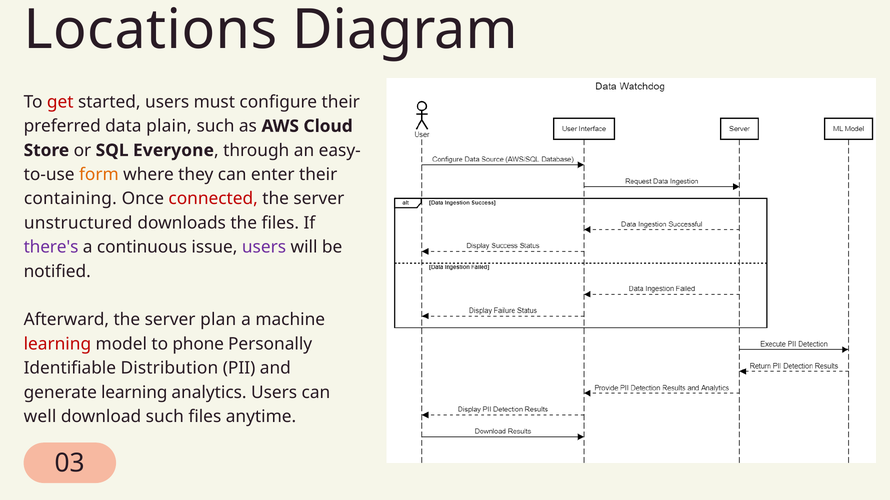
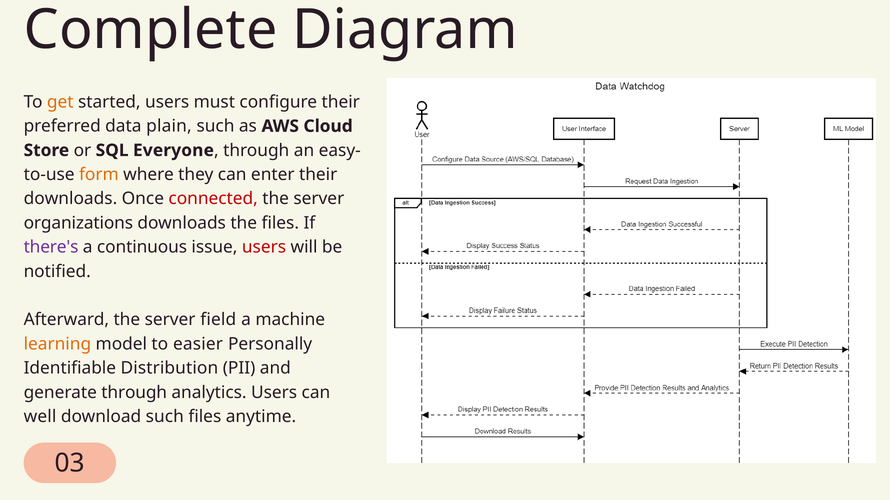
Locations: Locations -> Complete
get colour: red -> orange
containing at (70, 199): containing -> downloads
unstructured: unstructured -> organizations
users at (264, 247) colour: purple -> red
plan: plan -> field
learning at (57, 344) colour: red -> orange
phone: phone -> easier
generate learning: learning -> through
